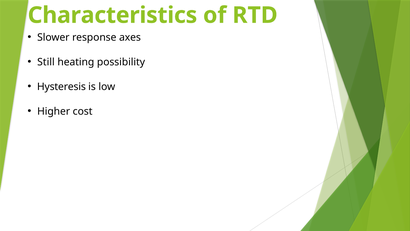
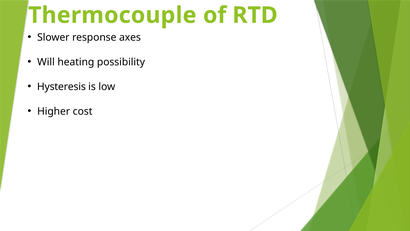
Characteristics: Characteristics -> Thermocouple
Still: Still -> Will
